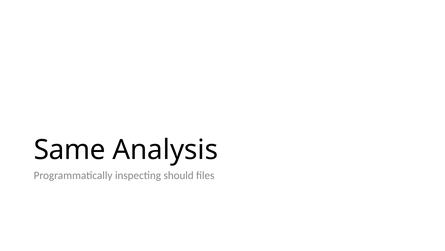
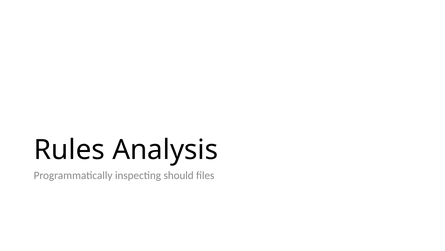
Same: Same -> Rules
